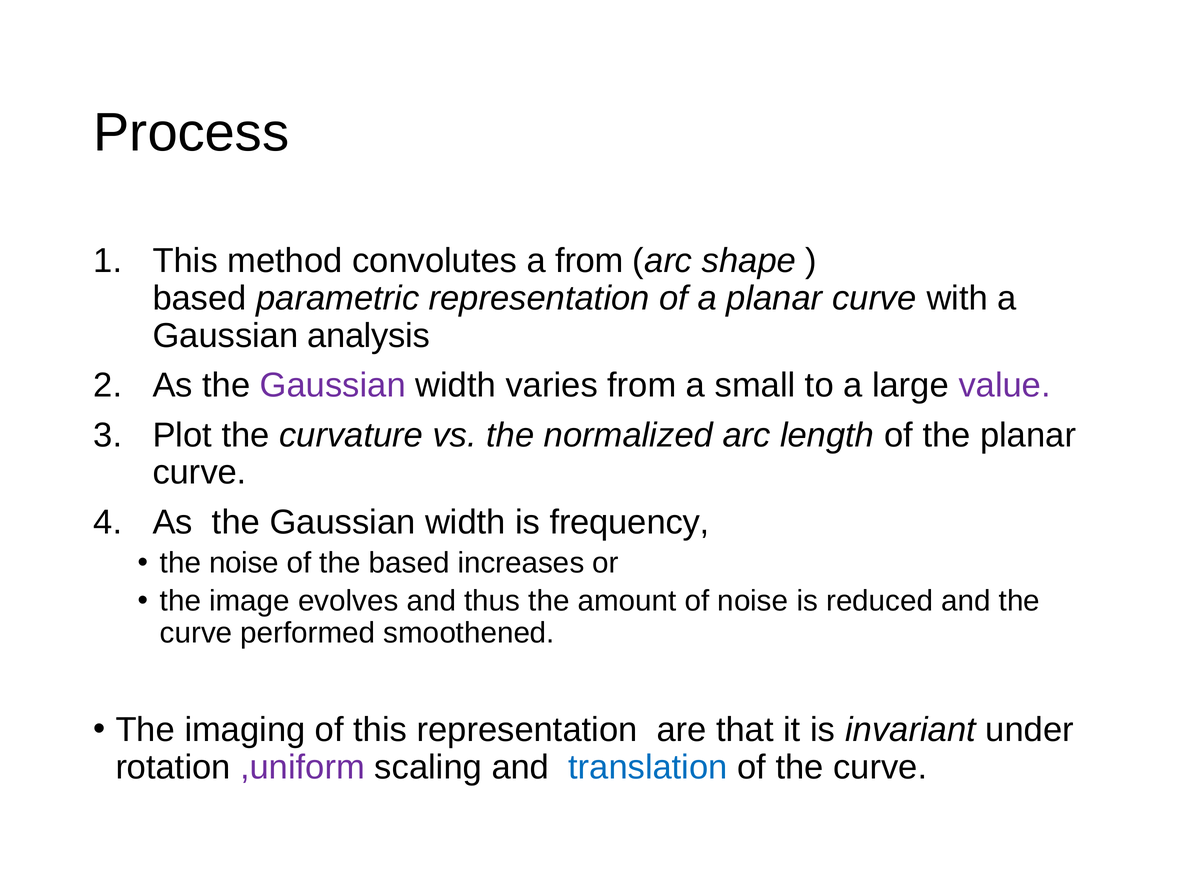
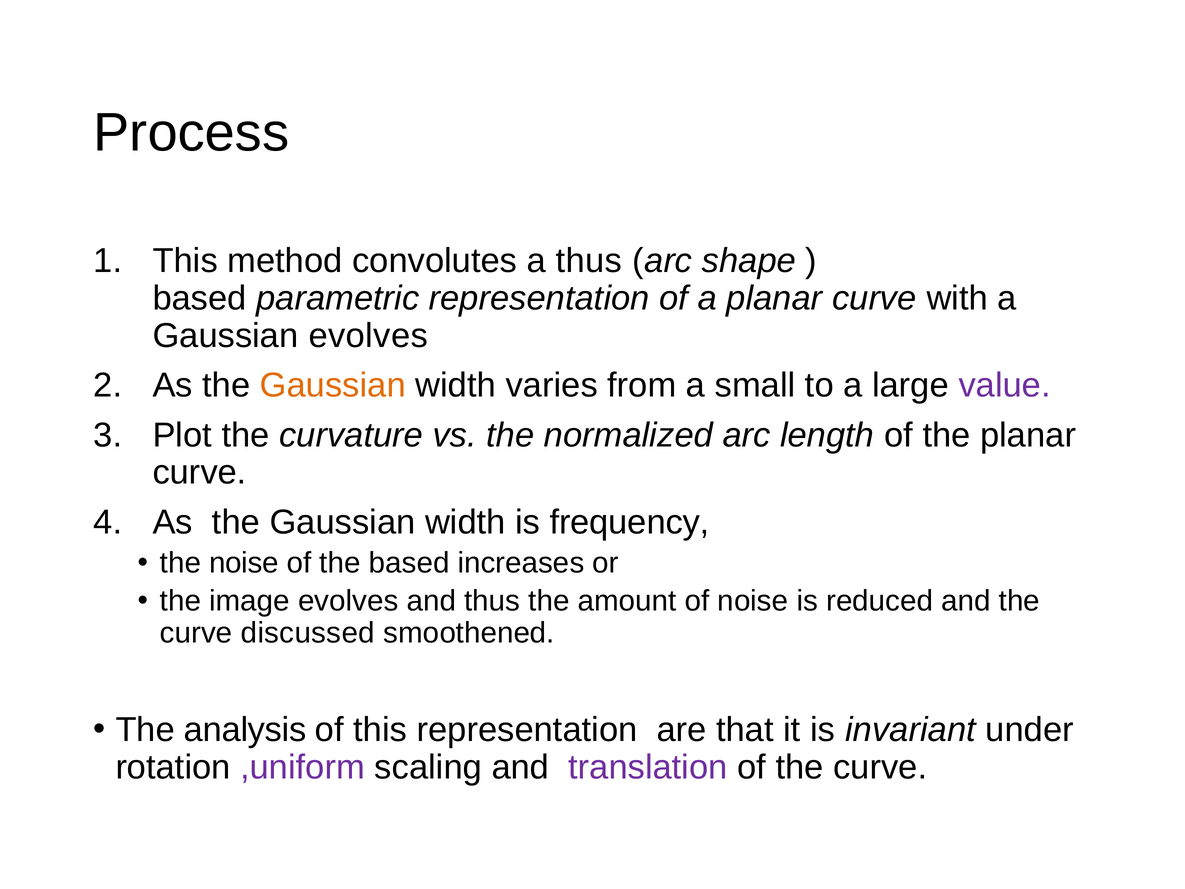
a from: from -> thus
Gaussian analysis: analysis -> evolves
Gaussian at (333, 385) colour: purple -> orange
performed: performed -> discussed
imaging: imaging -> analysis
translation colour: blue -> purple
